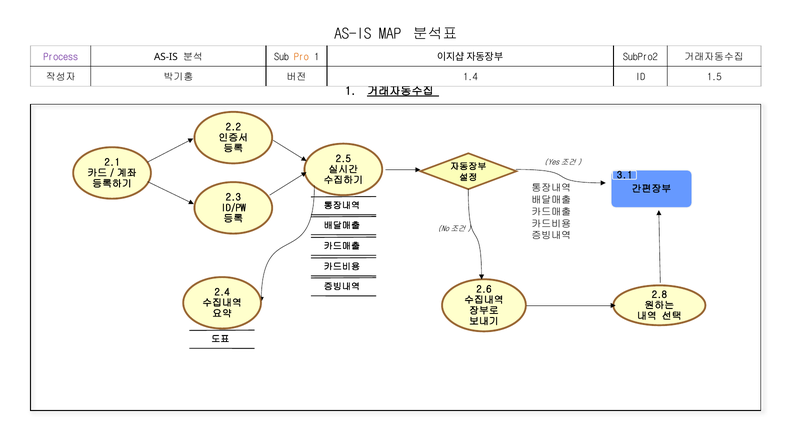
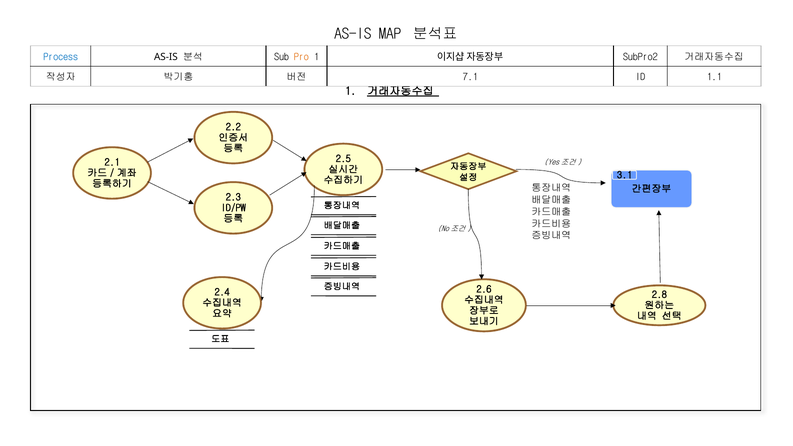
Process colour: purple -> blue
1.4: 1.4 -> 7.1
1.5: 1.5 -> 1.1
